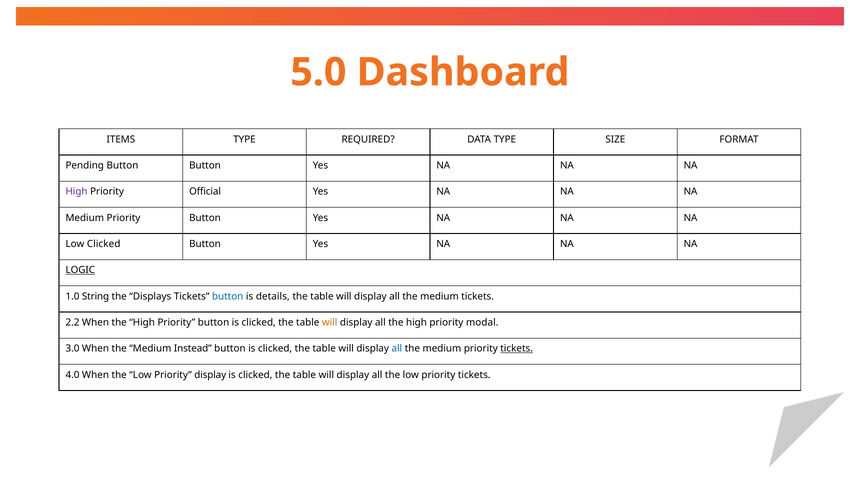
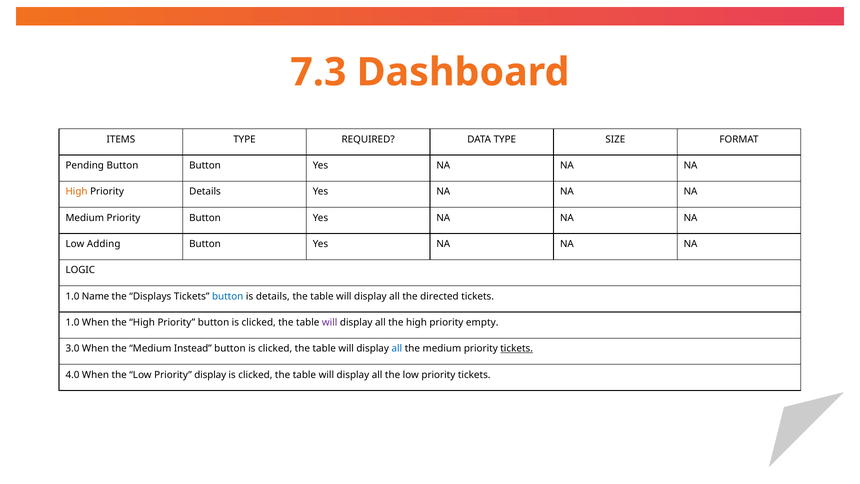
5.0: 5.0 -> 7.3
High at (77, 192) colour: purple -> orange
Priority Official: Official -> Details
Low Clicked: Clicked -> Adding
LOGIC underline: present -> none
String: String -> Name
medium at (440, 296): medium -> directed
2.2 at (73, 322): 2.2 -> 1.0
will at (330, 322) colour: orange -> purple
modal: modal -> empty
